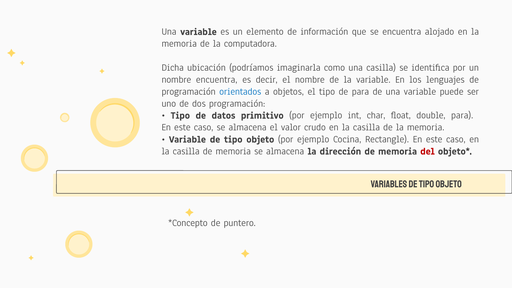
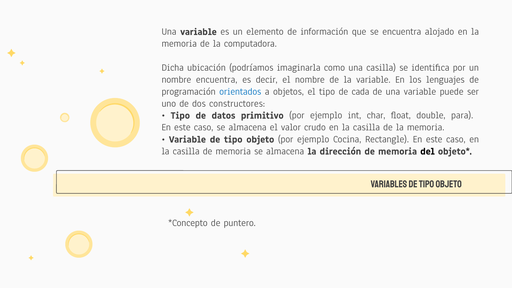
de para: para -> cada
dos programación: programación -> constructores
del colour: red -> black
